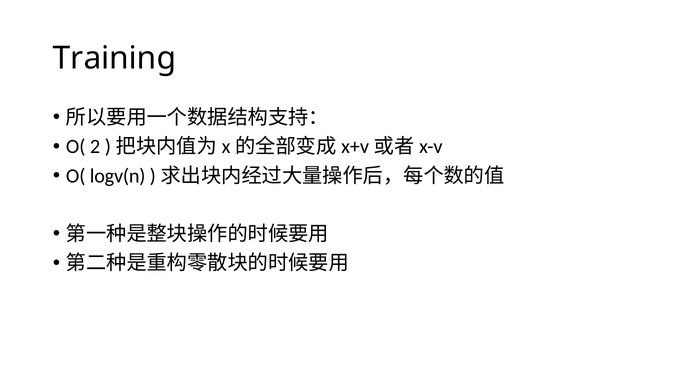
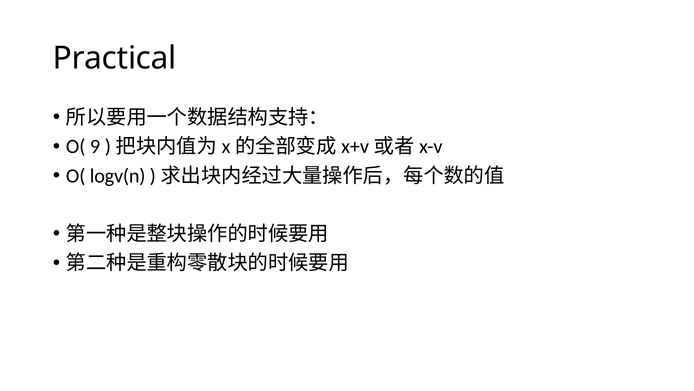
Training: Training -> Practical
2: 2 -> 9
